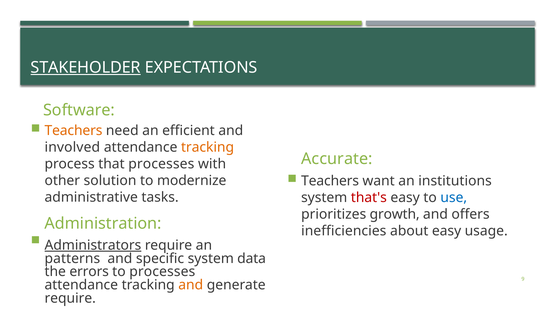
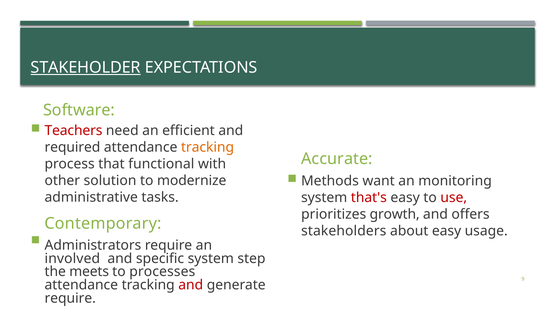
Teachers at (73, 131) colour: orange -> red
involved: involved -> required
that processes: processes -> functional
Teachers at (330, 181): Teachers -> Methods
institutions: institutions -> monitoring
use colour: blue -> red
Administration: Administration -> Contemporary
inefficiencies: inefficiencies -> stakeholders
Administrators underline: present -> none
patterns: patterns -> involved
data: data -> step
errors: errors -> meets
and at (191, 285) colour: orange -> red
